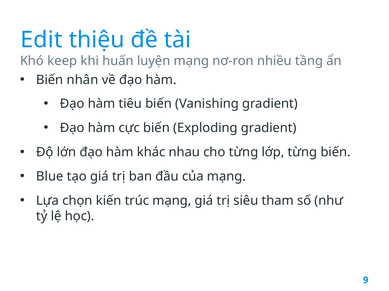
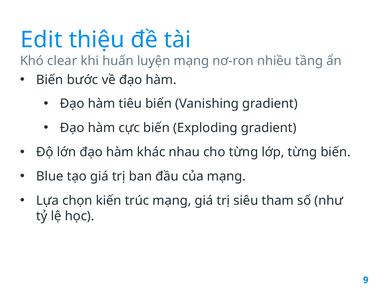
keep: keep -> clear
nhân: nhân -> bước
